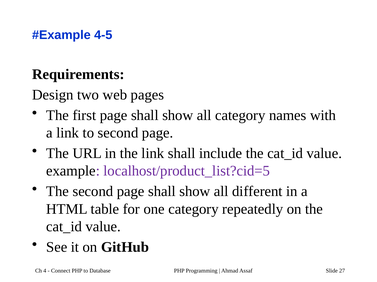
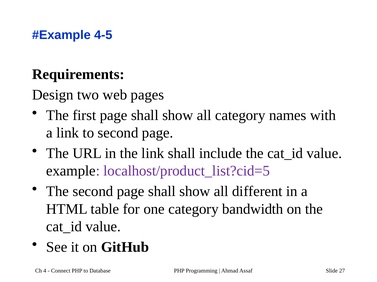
repeatedly: repeatedly -> bandwidth
